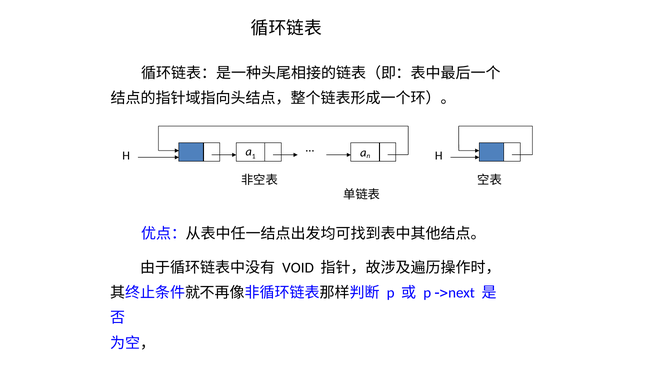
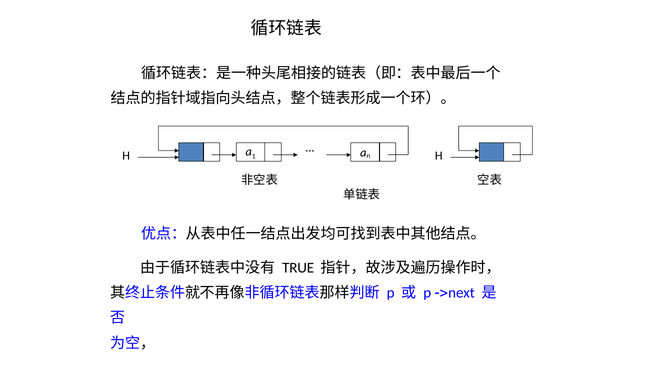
VOID: VOID -> TRUE
